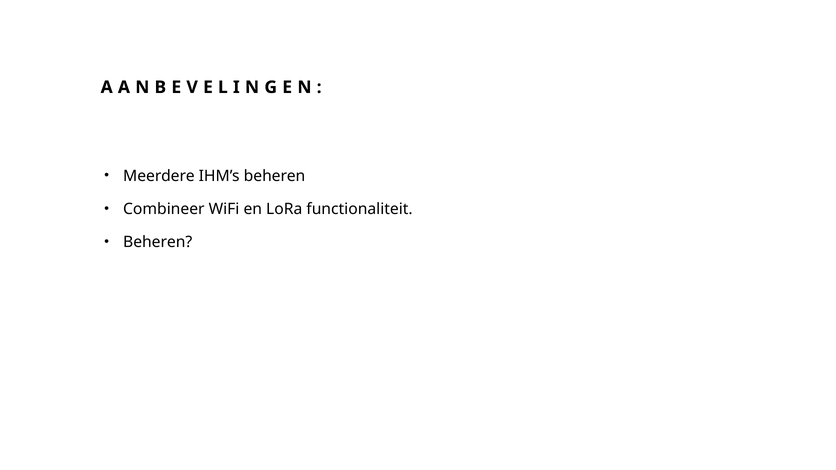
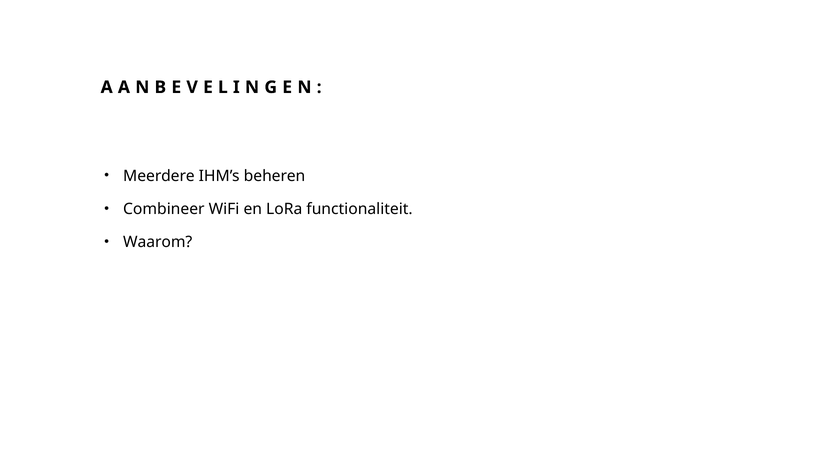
Beheren at (158, 242): Beheren -> Waarom
